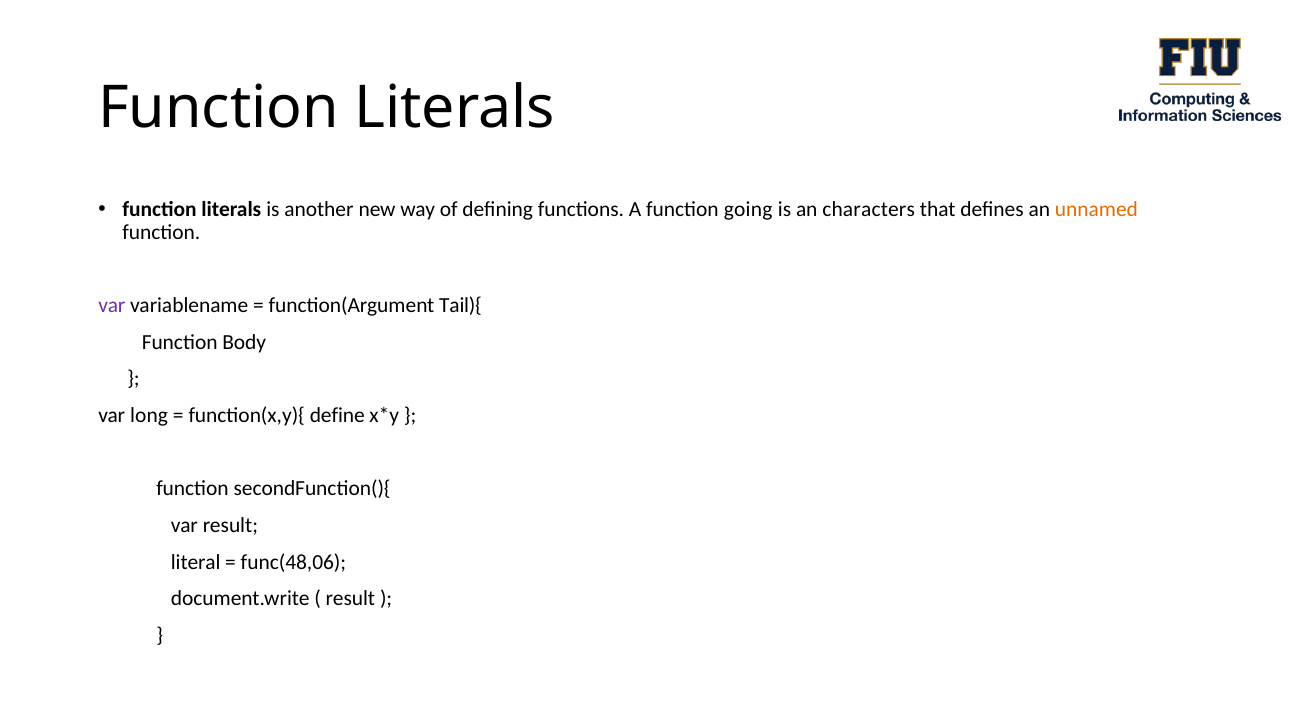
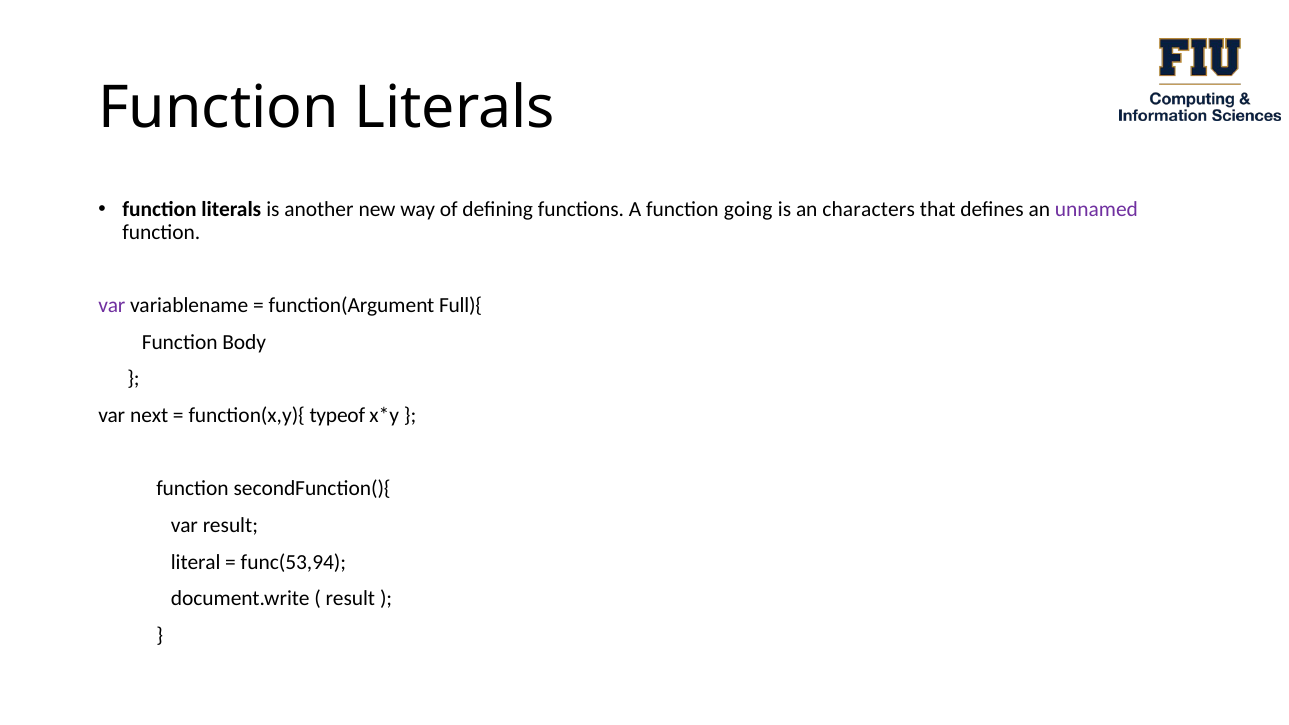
unnamed colour: orange -> purple
Tail){: Tail){ -> Full){
long: long -> next
define: define -> typeof
func(48,06: func(48,06 -> func(53,94
